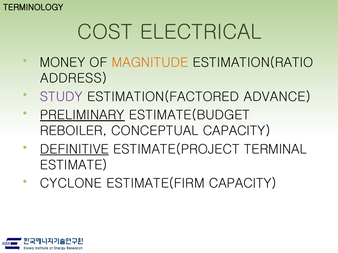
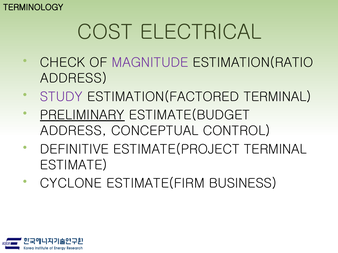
MONEY: MONEY -> CHECK
MAGNITUDE colour: orange -> purple
ESTIMATION(FACTORED ADVANCE: ADVANCE -> TERMINAL
REBOILER at (73, 131): REBOILER -> ADDRESS
CONCEPTUAL CAPACITY: CAPACITY -> CONTROL
DEFINITIVE underline: present -> none
ESTIMATE(FIRM CAPACITY: CAPACITY -> BUSINESS
